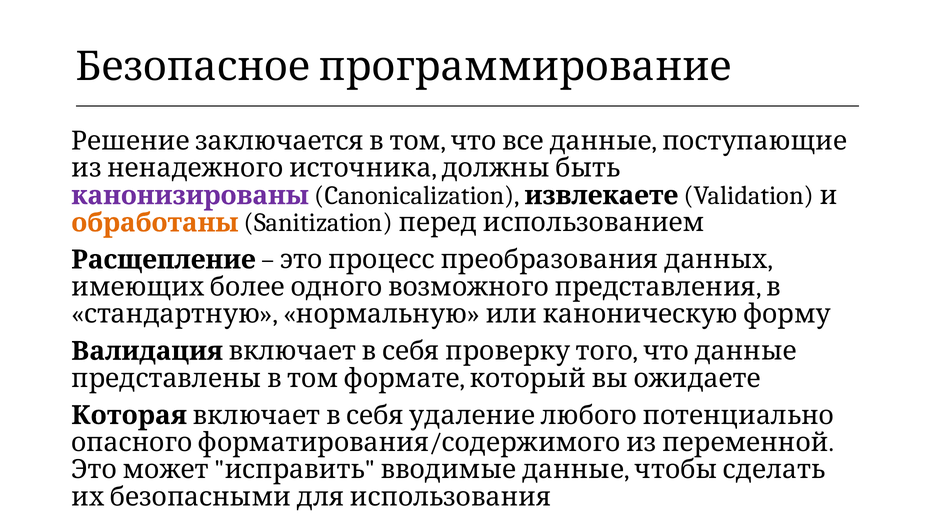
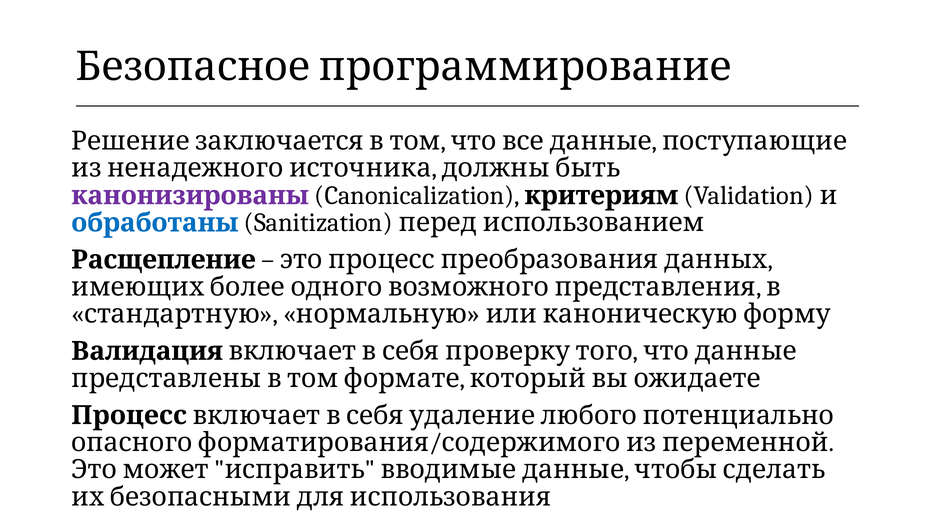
извлекаете: извлекаете -> критериям
обработаны colour: orange -> blue
Которая: Которая -> Процесс
